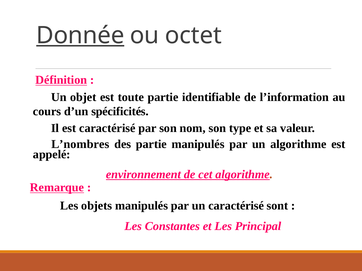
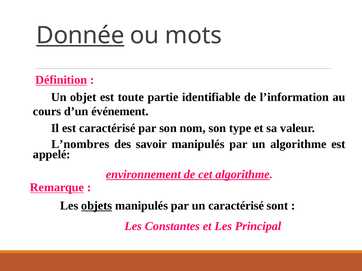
octet: octet -> mots
spécificités: spécificités -> événement
des partie: partie -> savoir
objets underline: none -> present
